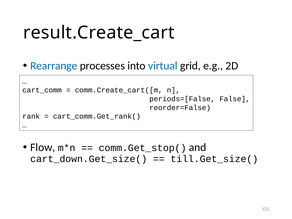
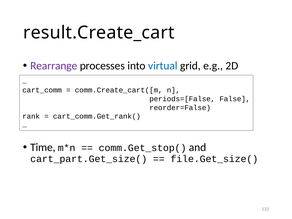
Rearrange colour: blue -> purple
Flow: Flow -> Time
cart_down.Get_size(: cart_down.Get_size( -> cart_part.Get_size(
till.Get_size(: till.Get_size( -> file.Get_size(
